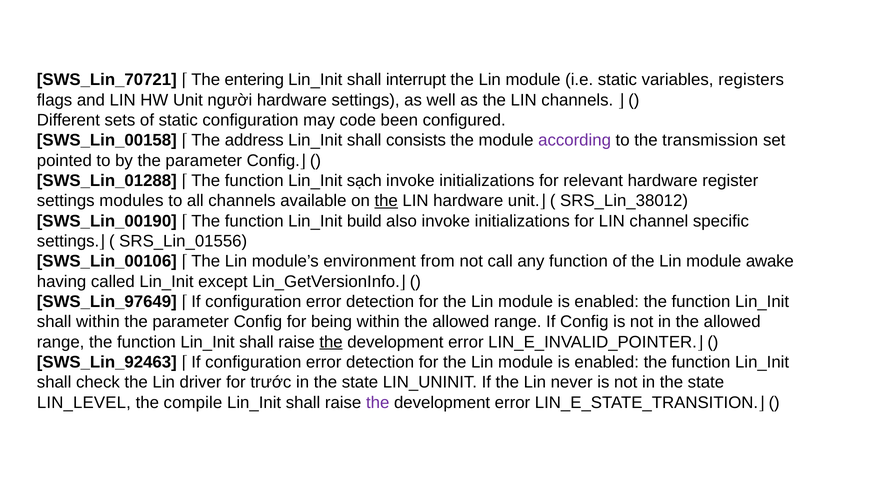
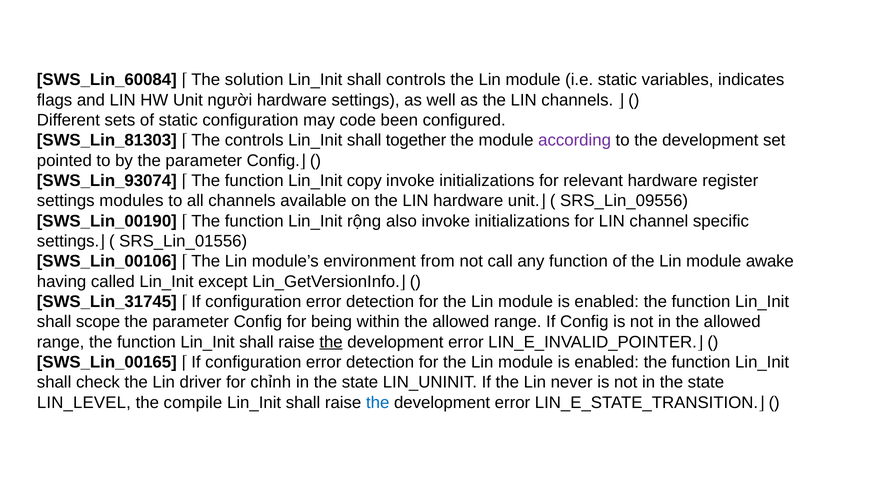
SWS_Lin_70721: SWS_Lin_70721 -> SWS_Lin_60084
entering: entering -> solution
shall interrupt: interrupt -> controls
registers: registers -> indicates
SWS_Lin_00158: SWS_Lin_00158 -> SWS_Lin_81303
The address: address -> controls
consists: consists -> together
to the transmission: transmission -> development
SWS_Lin_01288: SWS_Lin_01288 -> SWS_Lin_93074
sạch: sạch -> copy
the at (386, 201) underline: present -> none
SRS_Lin_38012: SRS_Lin_38012 -> SRS_Lin_09556
build: build -> rộng
SWS_Lin_97649: SWS_Lin_97649 -> SWS_Lin_31745
shall within: within -> scope
SWS_Lin_92463: SWS_Lin_92463 -> SWS_Lin_00165
trước: trước -> chỉnh
the at (378, 402) colour: purple -> blue
